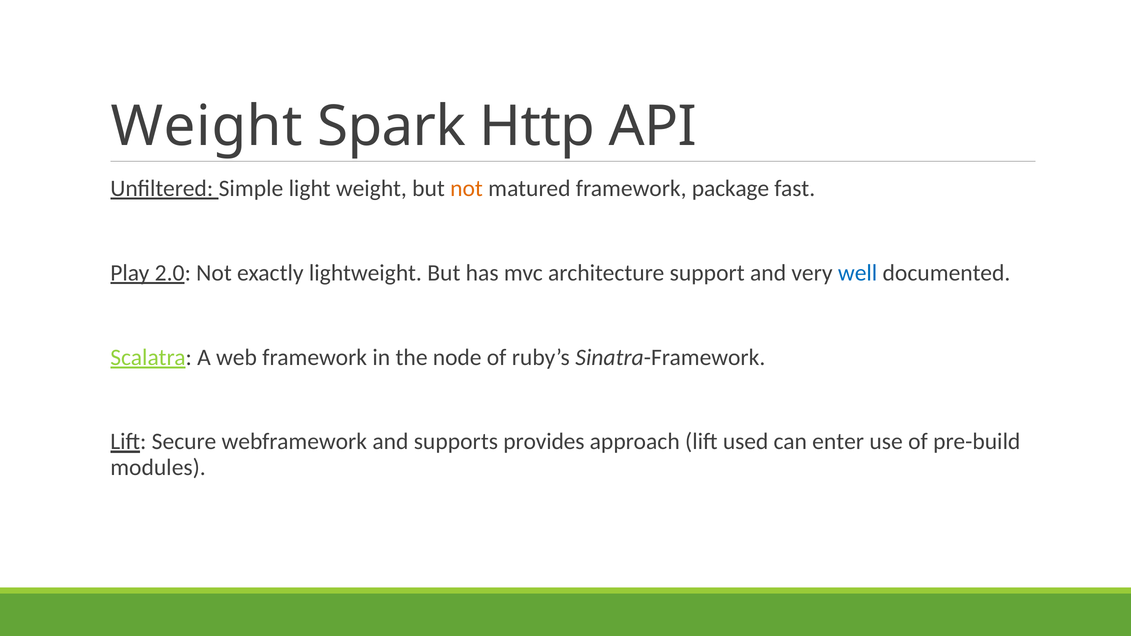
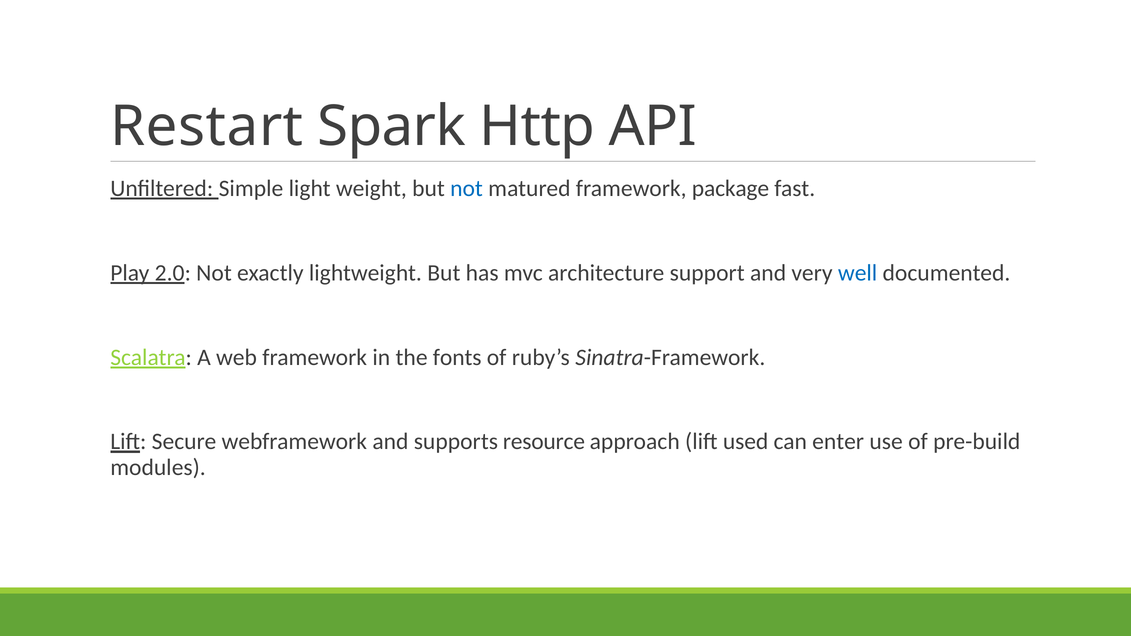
Weight at (207, 127): Weight -> Restart
not at (467, 188) colour: orange -> blue
node: node -> fonts
provides: provides -> resource
